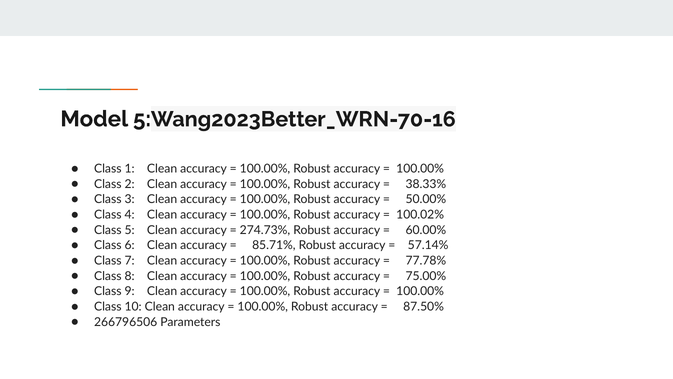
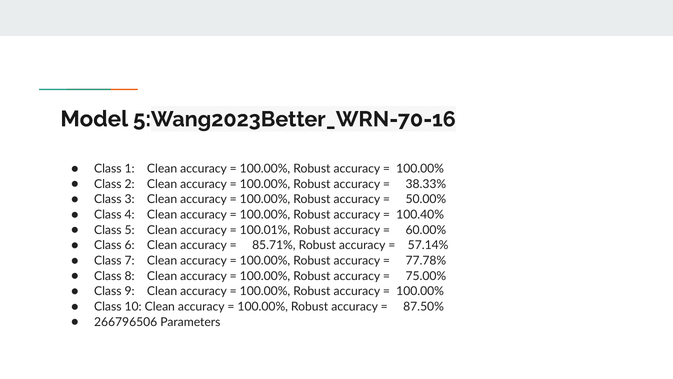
100.02%: 100.02% -> 100.40%
274.73%: 274.73% -> 100.01%
